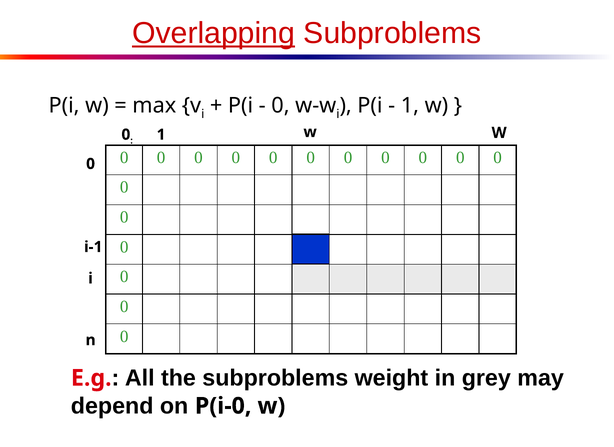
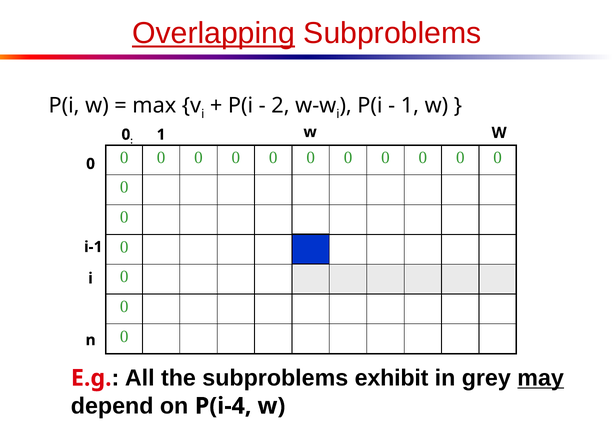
0 at (280, 106): 0 -> 2
weight: weight -> exhibit
may underline: none -> present
P(i-0: P(i-0 -> P(i-4
